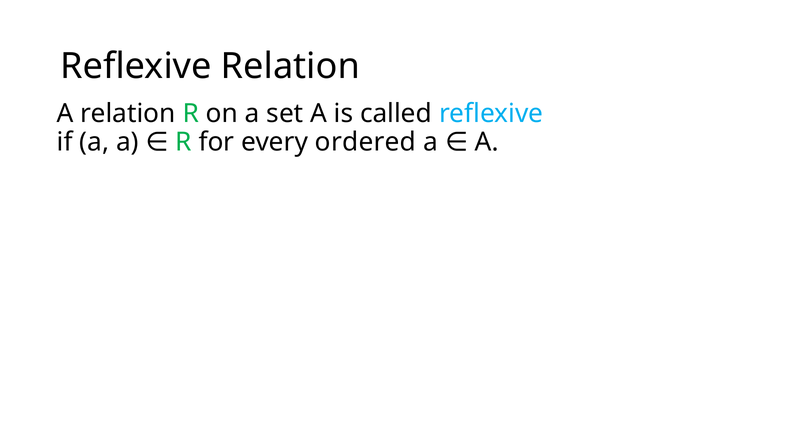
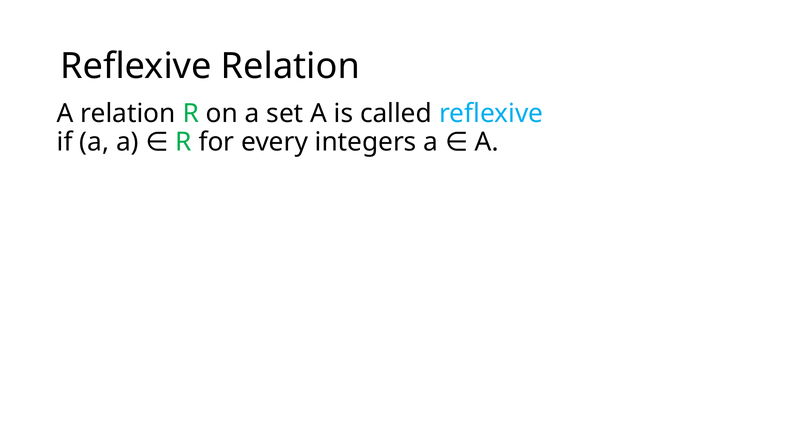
ordered: ordered -> integers
